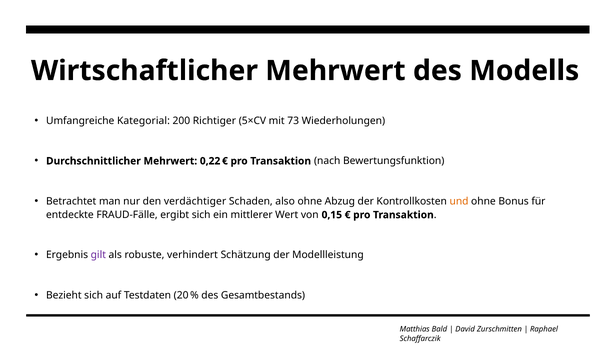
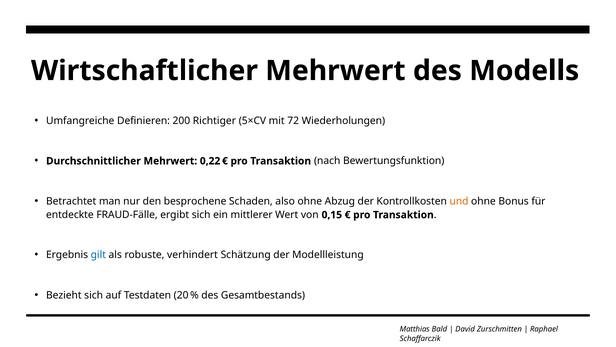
Kategorial: Kategorial -> Definieren
73: 73 -> 72
verdächtiger: verdächtiger -> besprochene
gilt colour: purple -> blue
